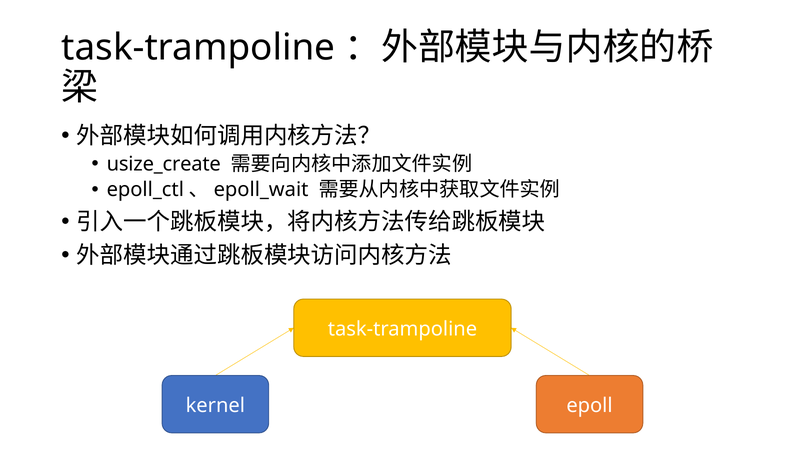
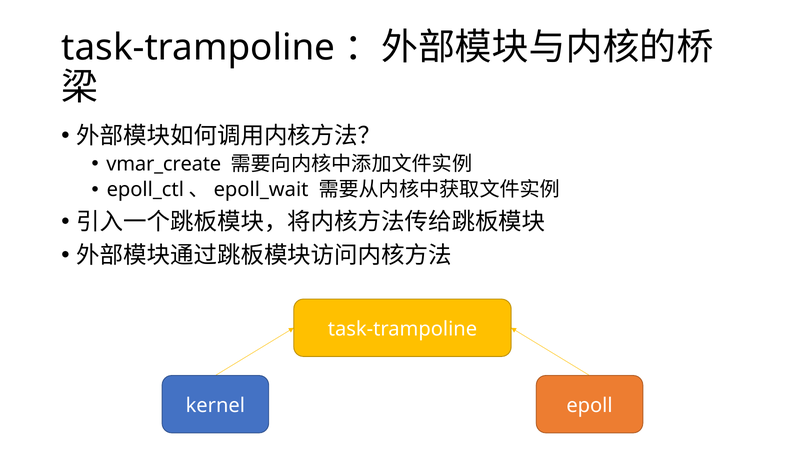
usize_create: usize_create -> vmar_create
